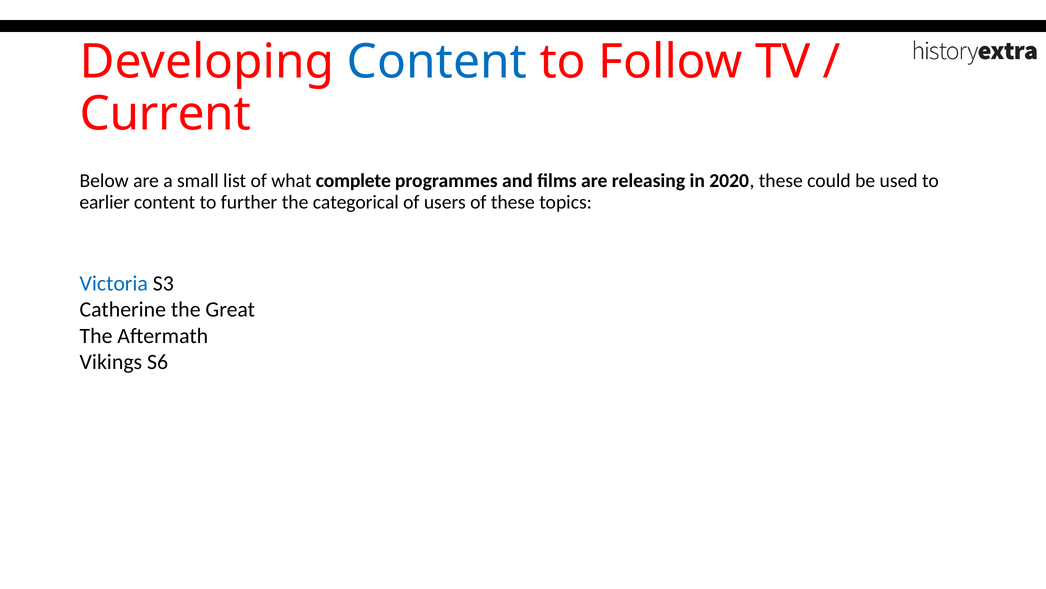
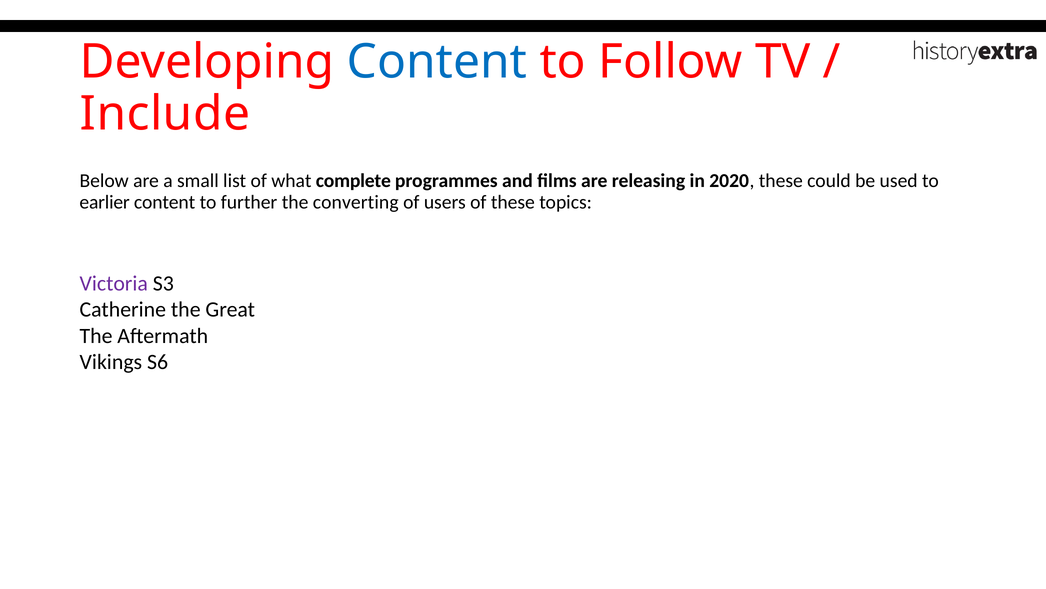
Current: Current -> Include
categorical: categorical -> converting
Victoria colour: blue -> purple
